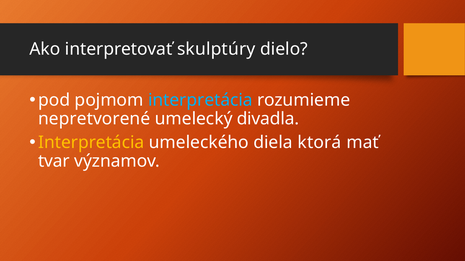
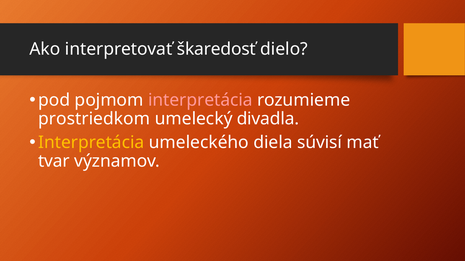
skulptúry: skulptúry -> škaredosť
interpretácia at (200, 100) colour: light blue -> pink
nepretvorené: nepretvorené -> prostriedkom
ktorá: ktorá -> súvisí
